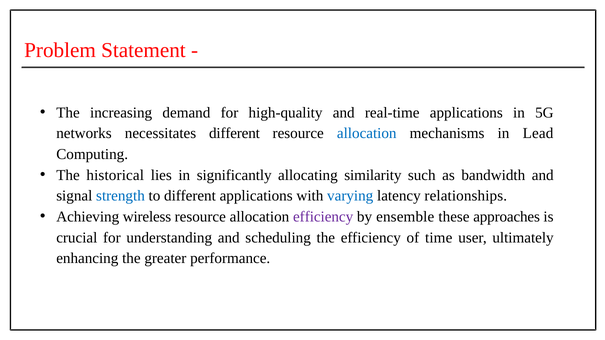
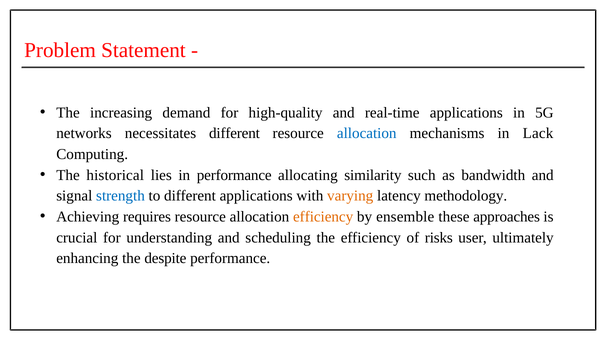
Lead: Lead -> Lack
in significantly: significantly -> performance
varying colour: blue -> orange
relationships: relationships -> methodology
wireless: wireless -> requires
efficiency at (323, 217) colour: purple -> orange
time: time -> risks
greater: greater -> despite
